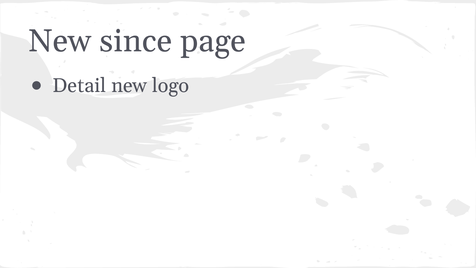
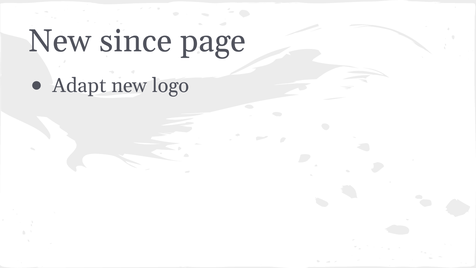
Detail: Detail -> Adapt
